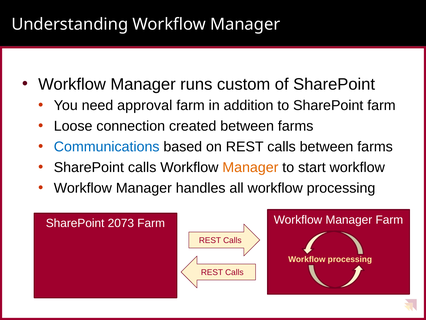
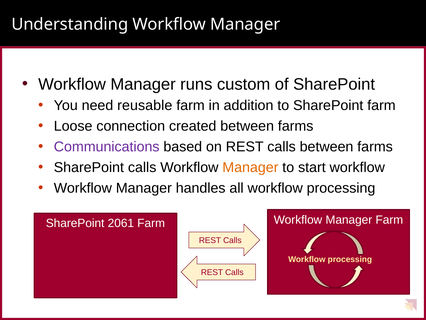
approval: approval -> reusable
Communications colour: blue -> purple
2073: 2073 -> 2061
